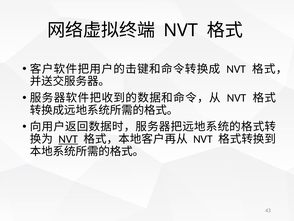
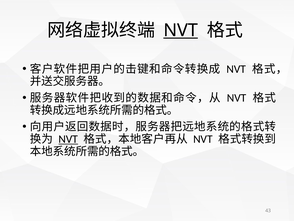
NVT at (181, 30) underline: none -> present
